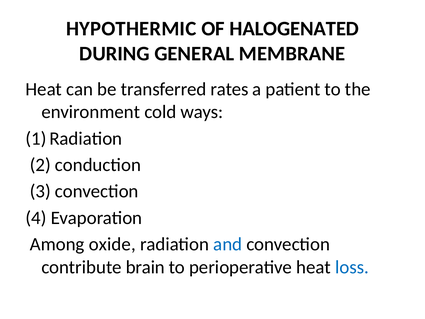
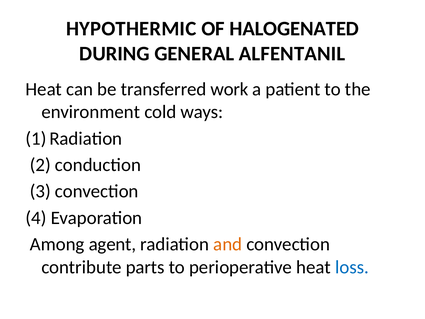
MEMBRANE: MEMBRANE -> ALFENTANIL
rates: rates -> work
oxide: oxide -> agent
and colour: blue -> orange
brain: brain -> parts
